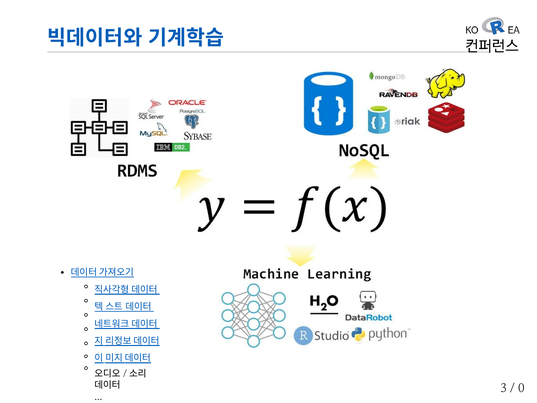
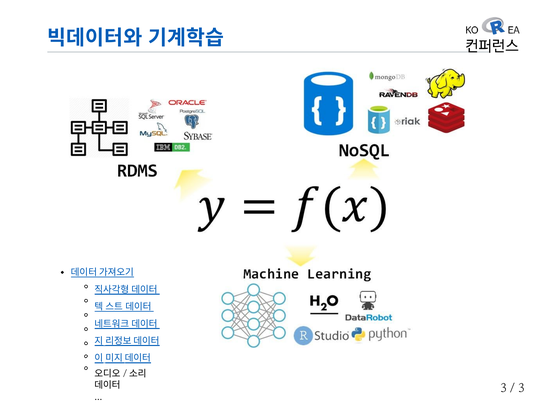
0 at (521, 388): 0 -> 3
